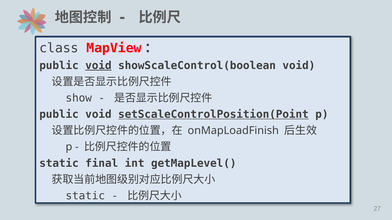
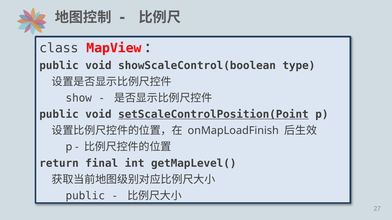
void at (98, 66) underline: present -> none
showScaleControl(boolean void: void -> type
static at (59, 164): static -> return
static at (85, 196): static -> public
